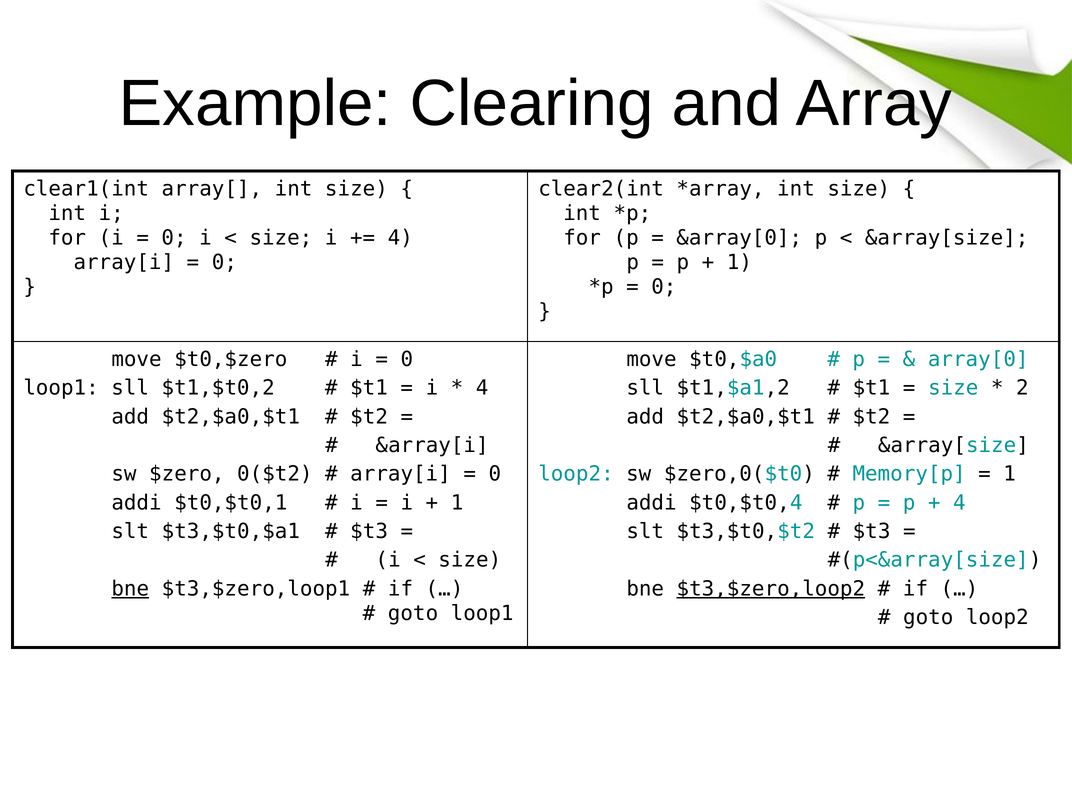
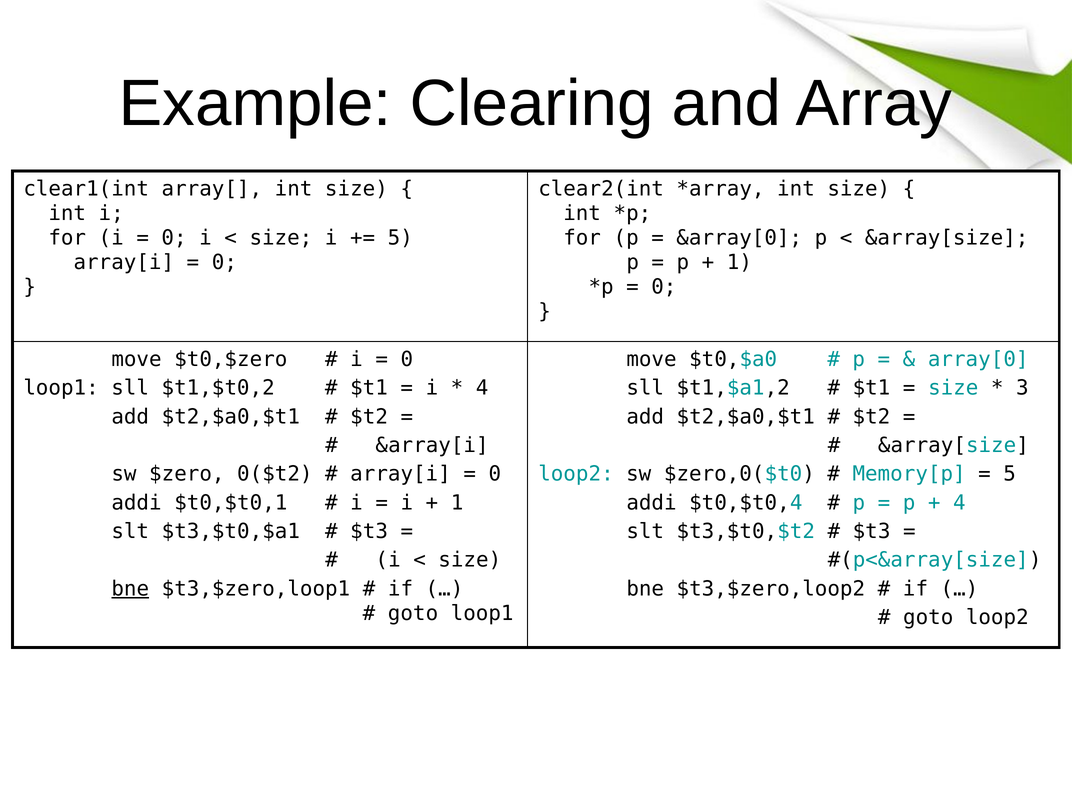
4 at (400, 238): 4 -> 5
2: 2 -> 3
1 at (1010, 474): 1 -> 5
$t3,$zero,loop2 underline: present -> none
